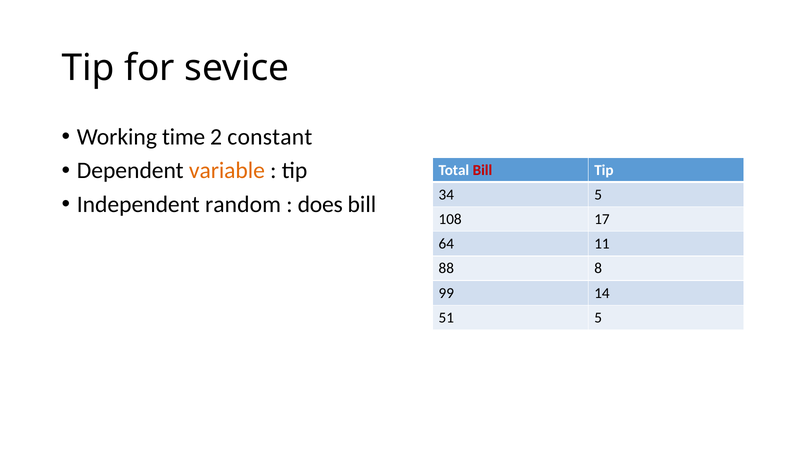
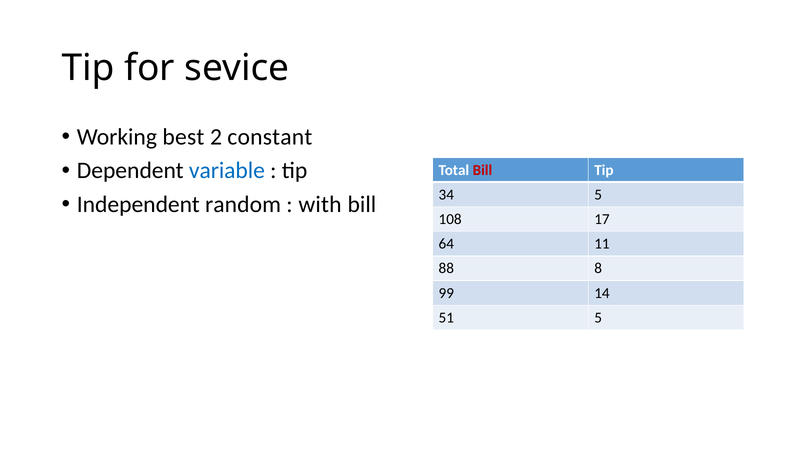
time: time -> best
variable colour: orange -> blue
does: does -> with
